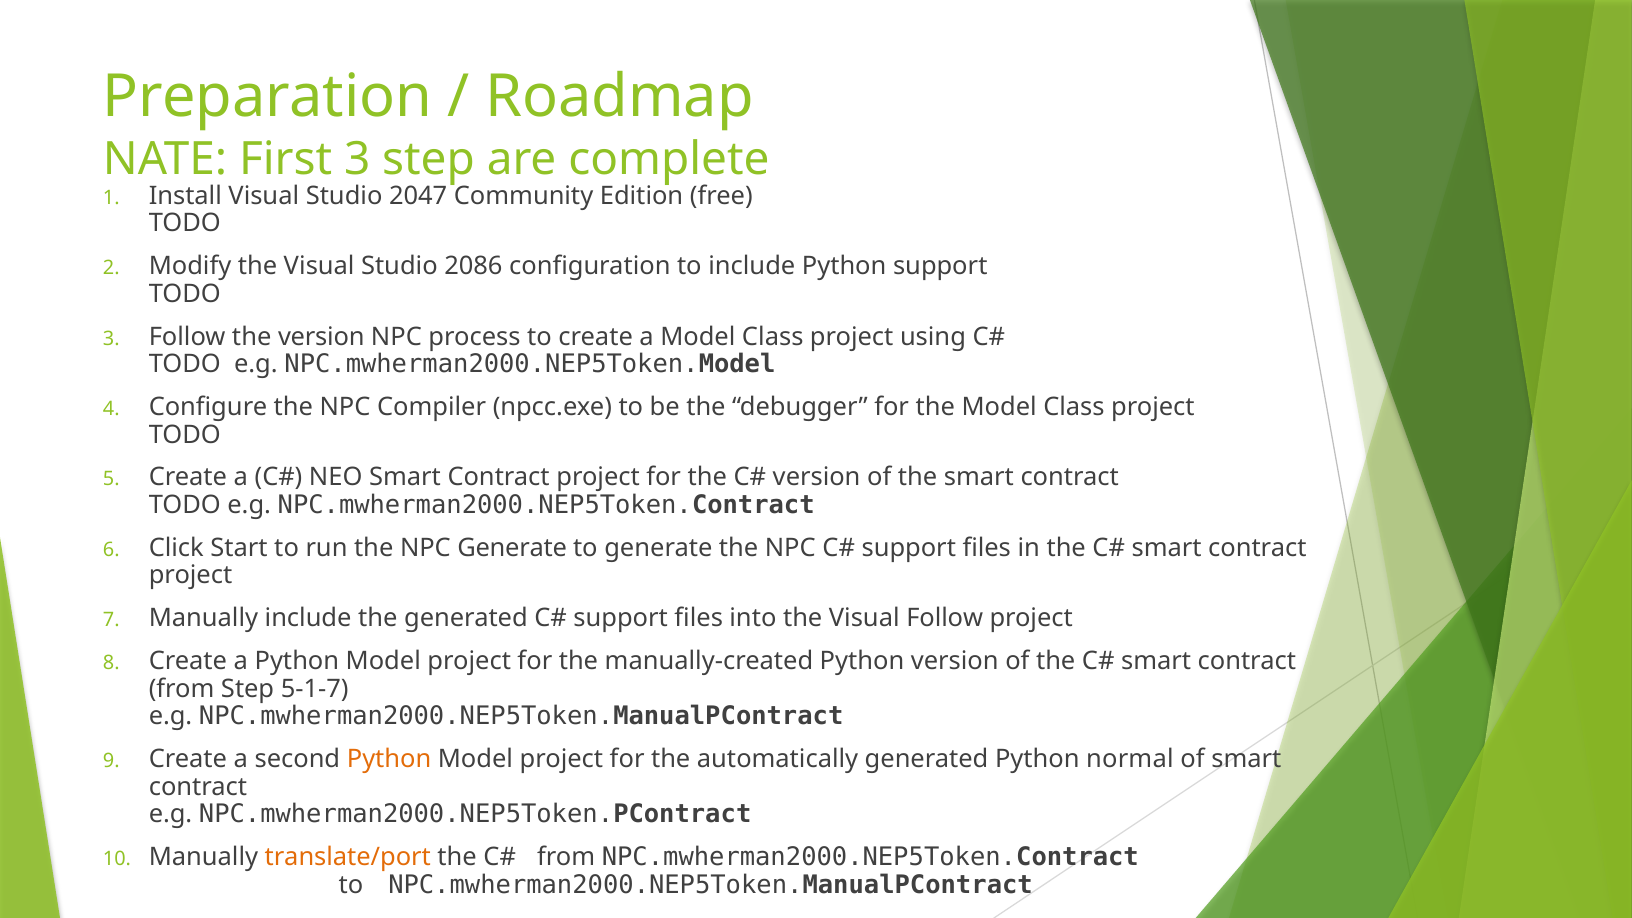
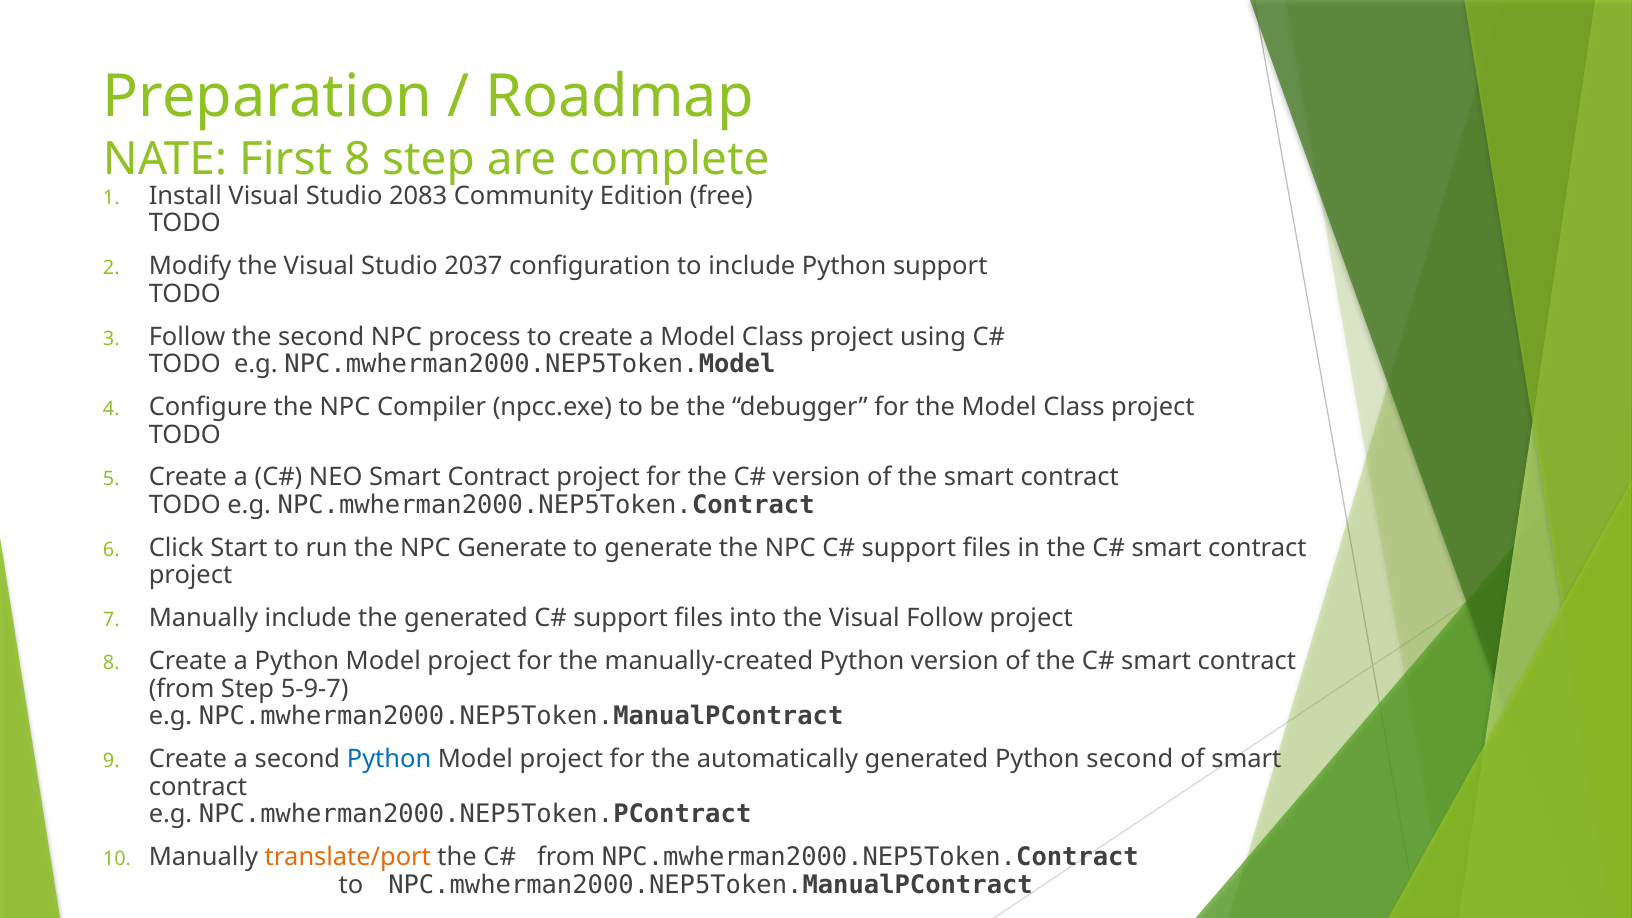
First 3: 3 -> 8
2047: 2047 -> 2083
2086: 2086 -> 2037
the version: version -> second
5-1-7: 5-1-7 -> 5-9-7
Python at (389, 759) colour: orange -> blue
Python normal: normal -> second
